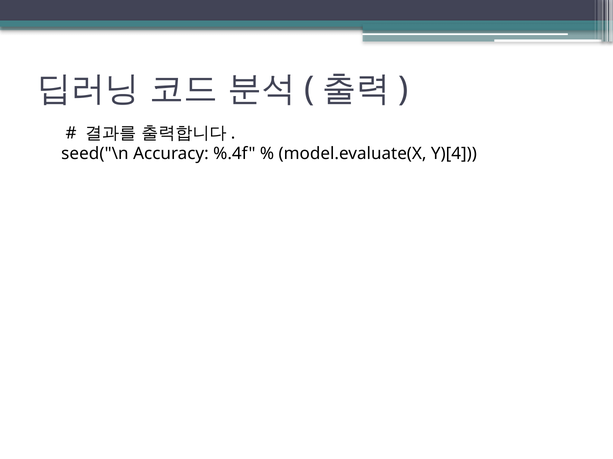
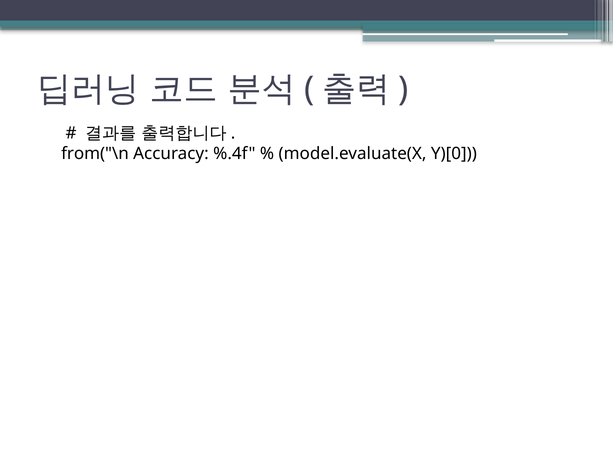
seed("\n: seed("\n -> from("\n
Y)[4: Y)[4 -> Y)[0
